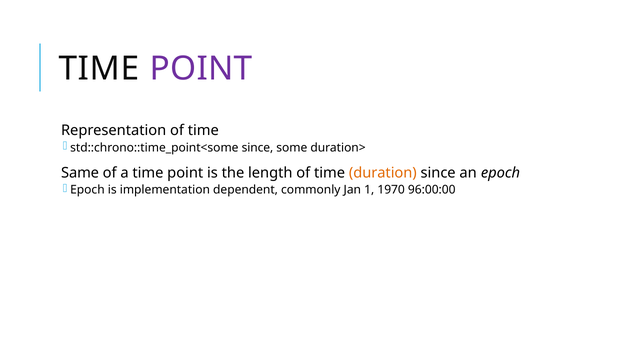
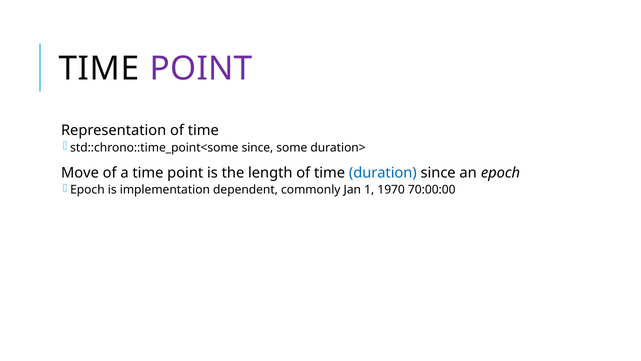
Same: Same -> Move
duration colour: orange -> blue
96:00:00: 96:00:00 -> 70:00:00
